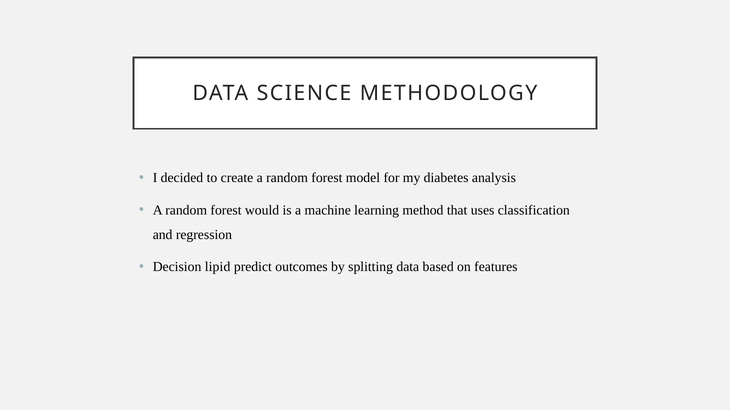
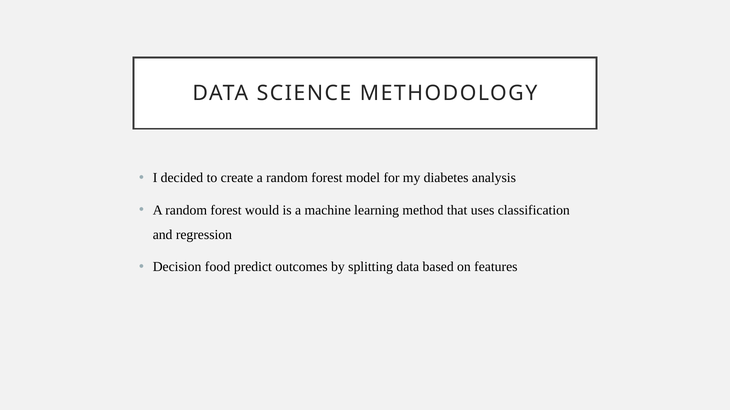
lipid: lipid -> food
